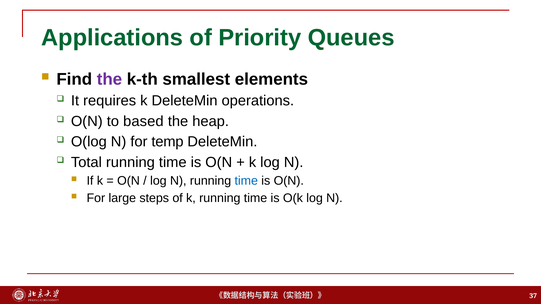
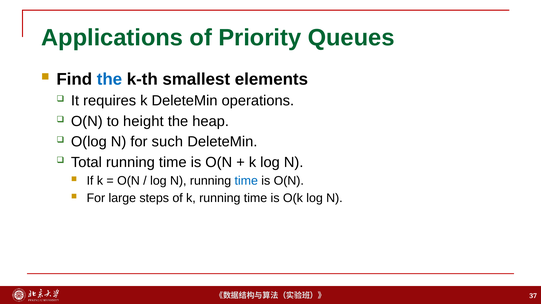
the at (109, 79) colour: purple -> blue
based: based -> height
temp: temp -> such
